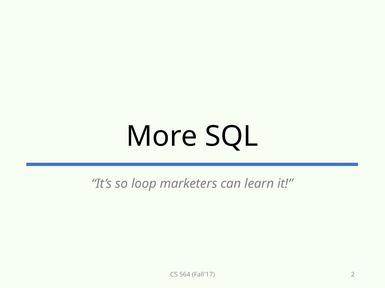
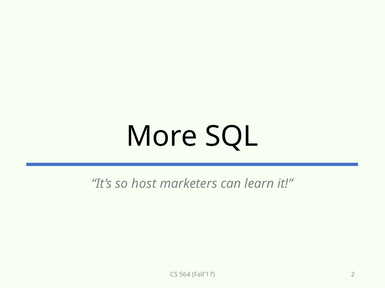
loop: loop -> host
